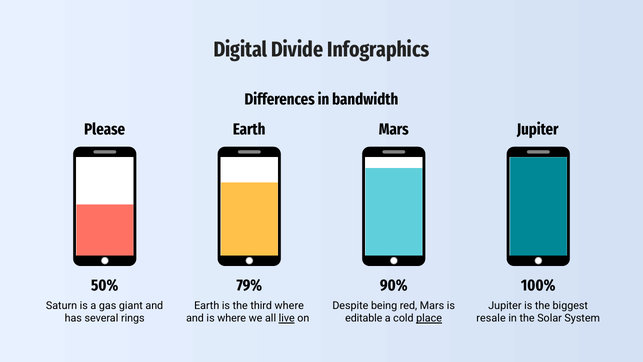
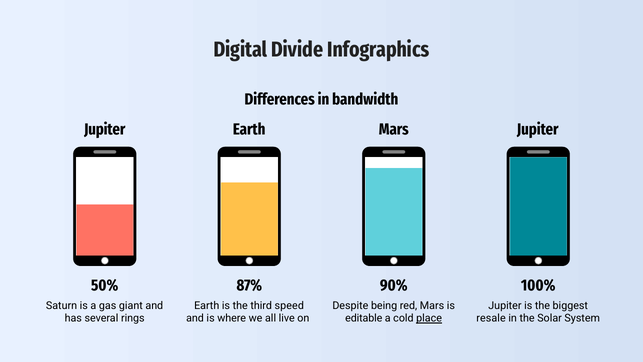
Please at (105, 129): Please -> Jupiter
79%: 79% -> 87%
third where: where -> speed
live underline: present -> none
